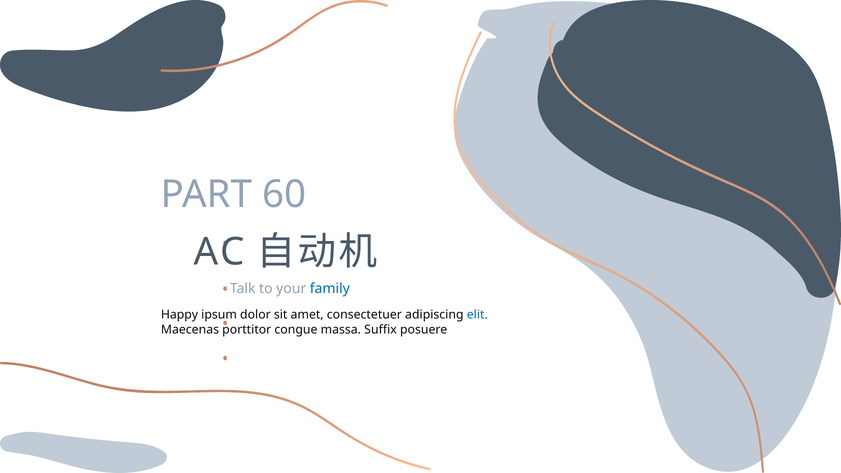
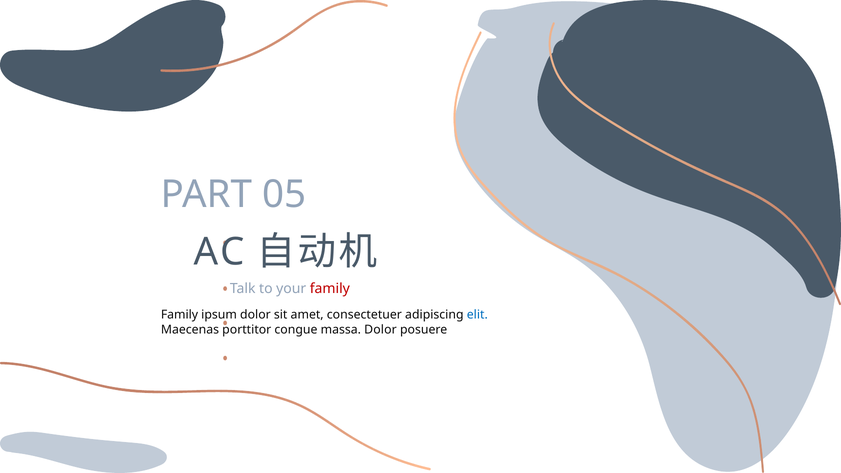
60: 60 -> 05
family at (330, 289) colour: blue -> red
Happy at (179, 315): Happy -> Family
massa Suffix: Suffix -> Dolor
